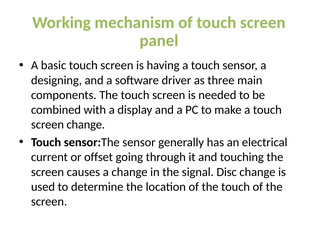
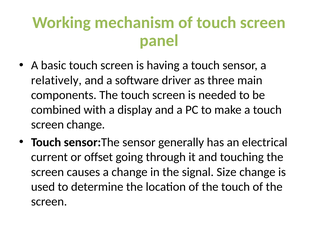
designing: designing -> relatively
Disc: Disc -> Size
